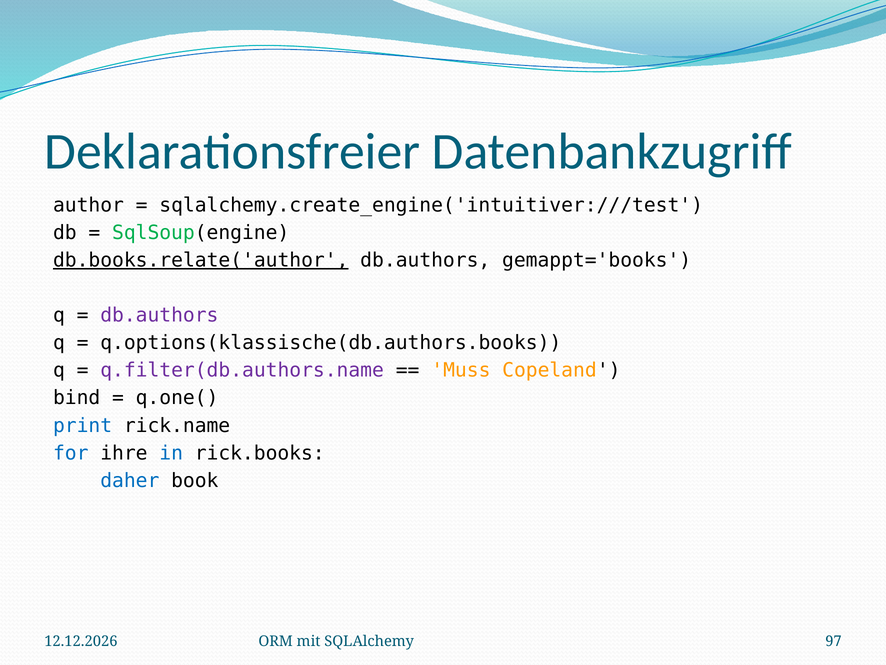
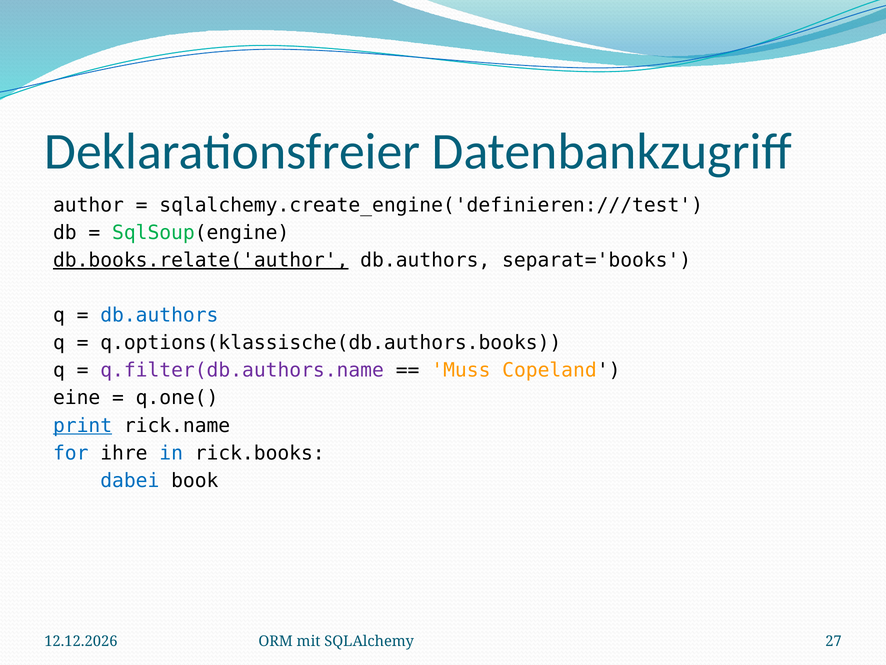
sqlalchemy.create_engine('intuitiver:///test: sqlalchemy.create_engine('intuitiver:///test -> sqlalchemy.create_engine('definieren:///test
gemappt='books: gemappt='books -> separat='books
db.authors at (159, 315) colour: purple -> blue
bind: bind -> eine
print underline: none -> present
daher: daher -> dabei
97: 97 -> 27
